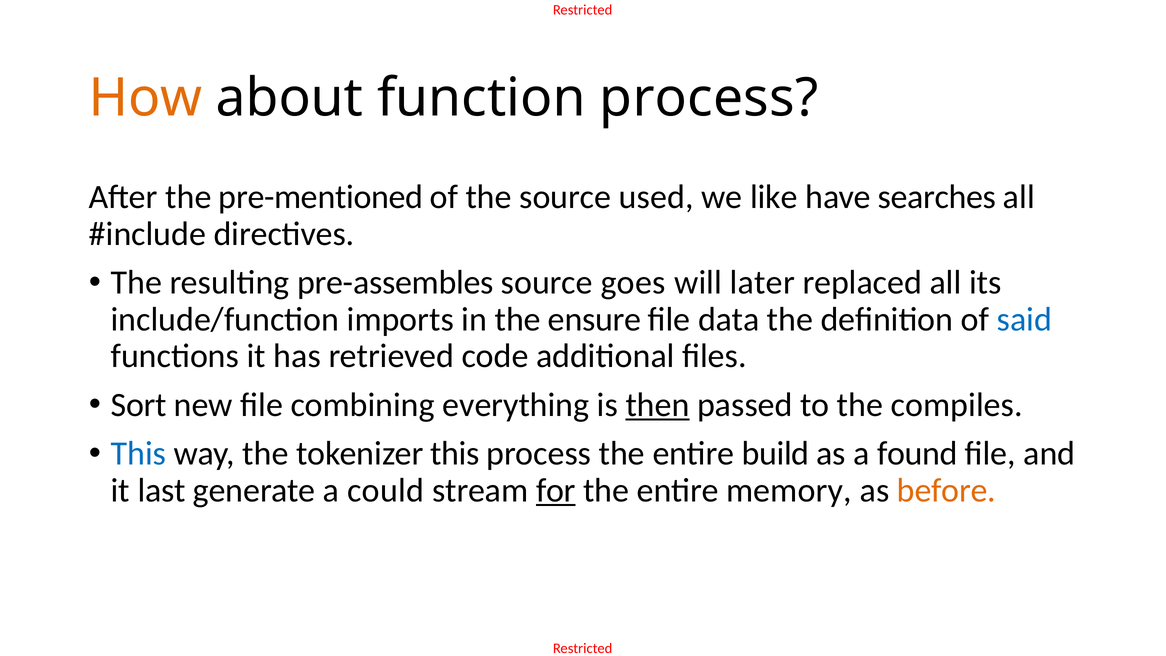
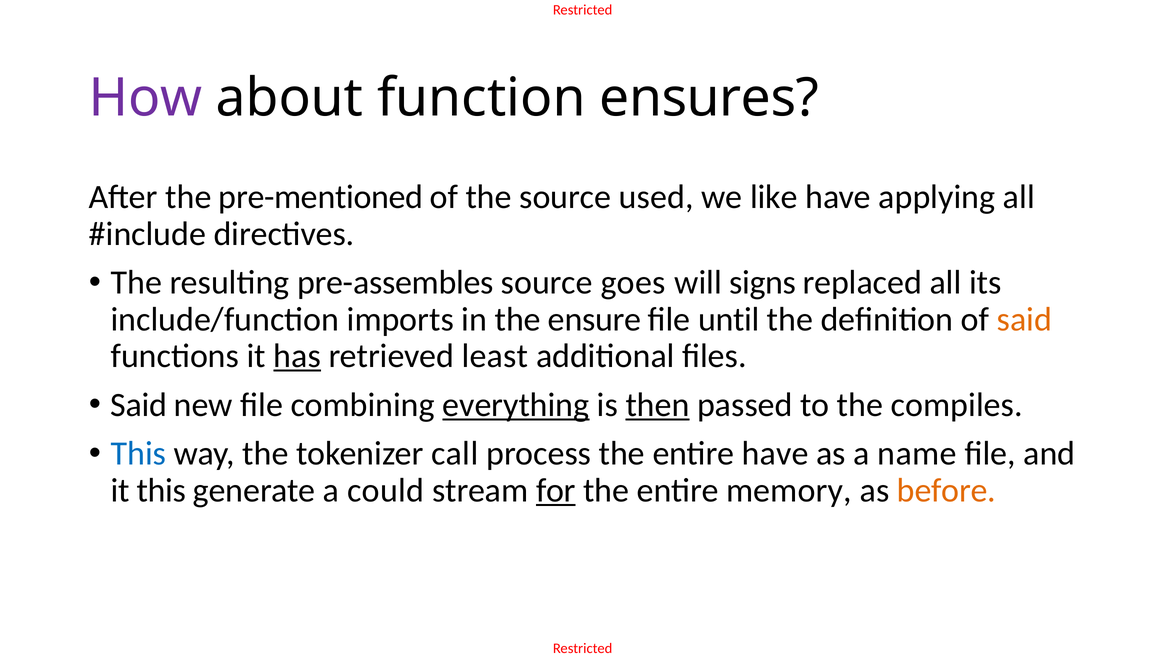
How colour: orange -> purple
function process: process -> ensures
searches: searches -> applying
later: later -> signs
data: data -> until
said at (1024, 319) colour: blue -> orange
has underline: none -> present
code: code -> least
Sort at (139, 405): Sort -> Said
everything underline: none -> present
tokenizer this: this -> call
entire build: build -> have
found: found -> name
it last: last -> this
